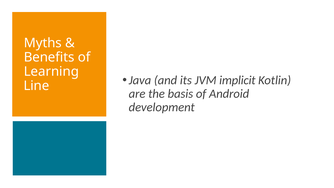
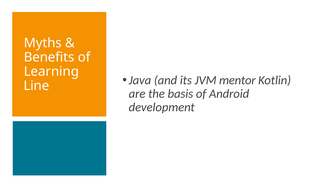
implicit: implicit -> mentor
